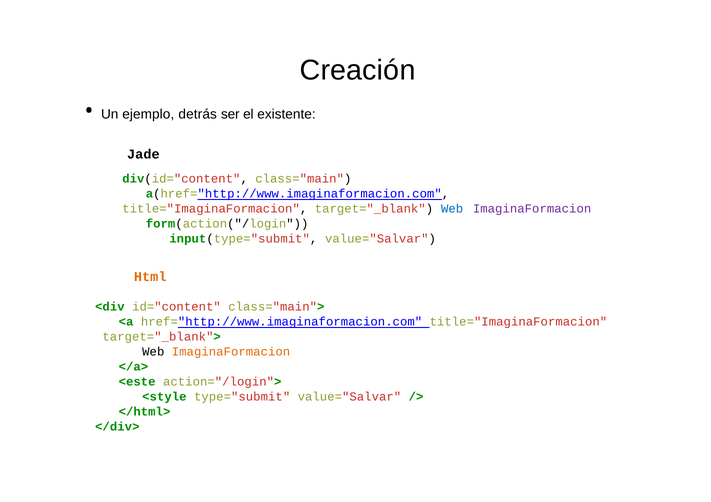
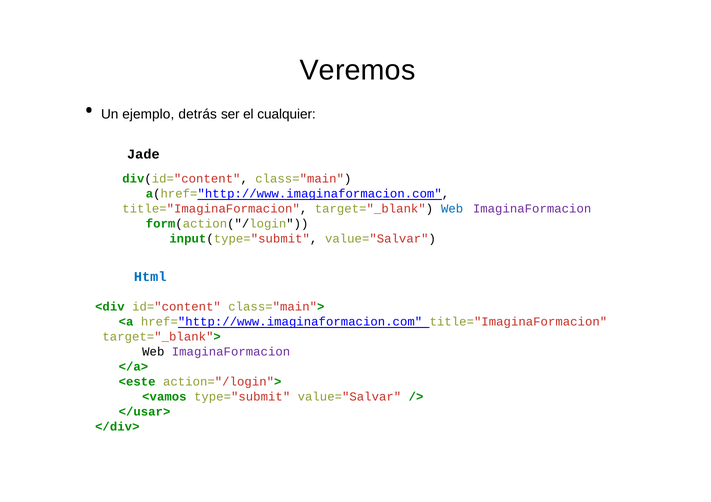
Creación: Creación -> Veremos
existente: existente -> cualquier
Html colour: orange -> blue
ImaginaFormacion at (231, 352) colour: orange -> purple
<style: <style -> <vamos
</html>: </html> -> </usar>
